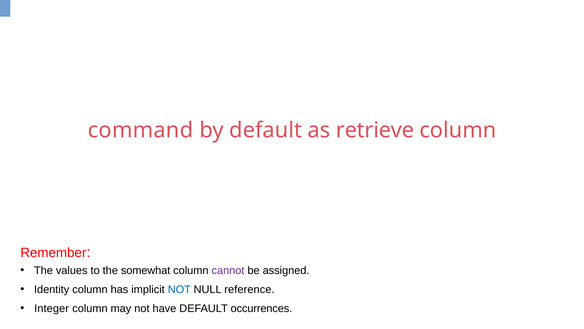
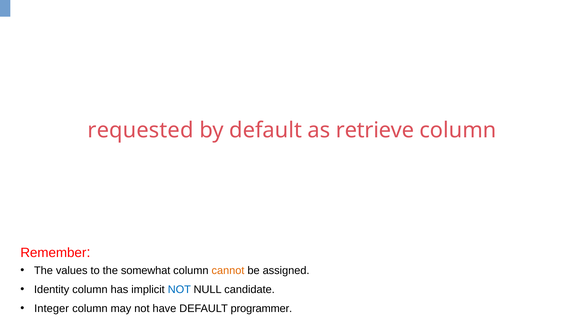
command: command -> requested
cannot colour: purple -> orange
reference: reference -> candidate
occurrences: occurrences -> programmer
